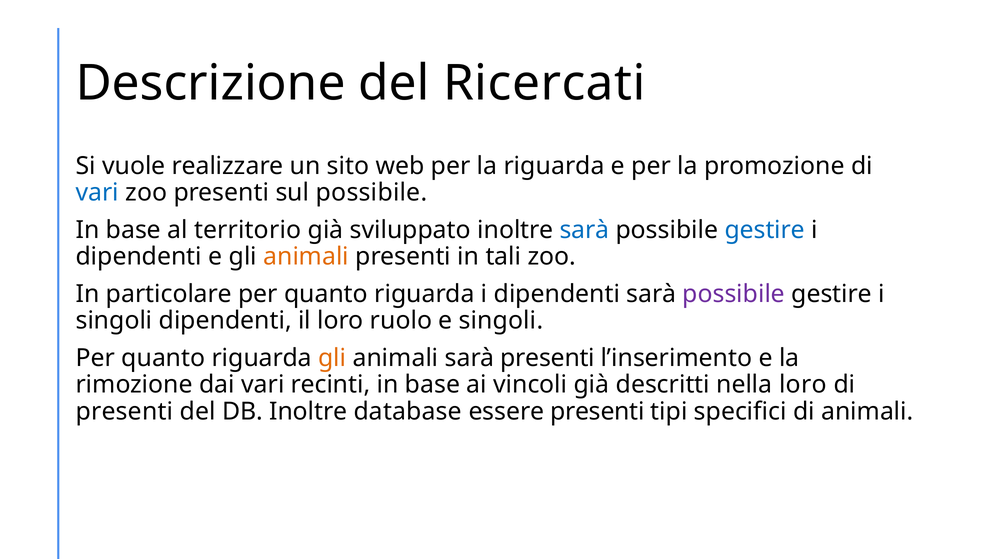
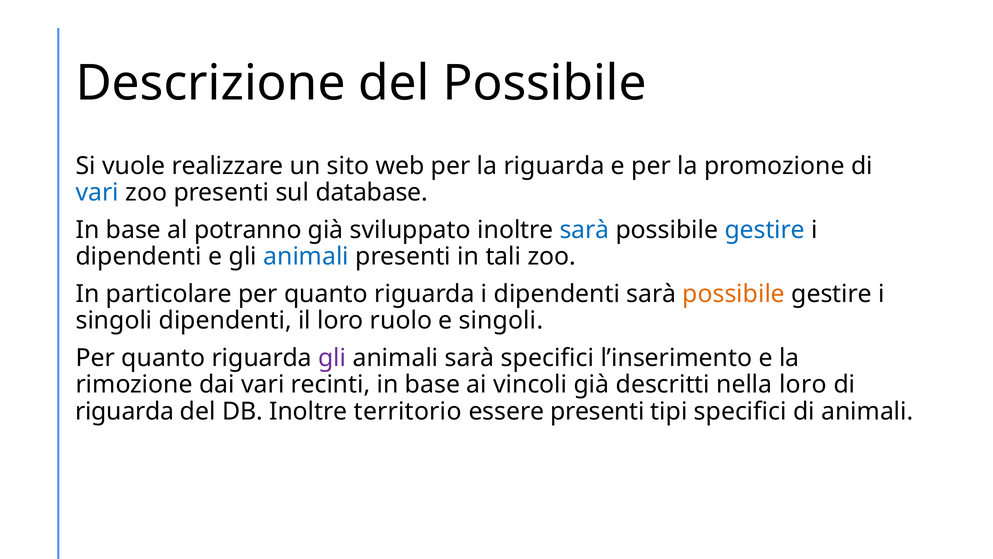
del Ricercati: Ricercati -> Possibile
sul possibile: possibile -> database
territorio: territorio -> potranno
animali at (306, 256) colour: orange -> blue
possibile at (734, 294) colour: purple -> orange
gli at (332, 358) colour: orange -> purple
sarà presenti: presenti -> specifici
presenti at (125, 411): presenti -> riguarda
database: database -> territorio
